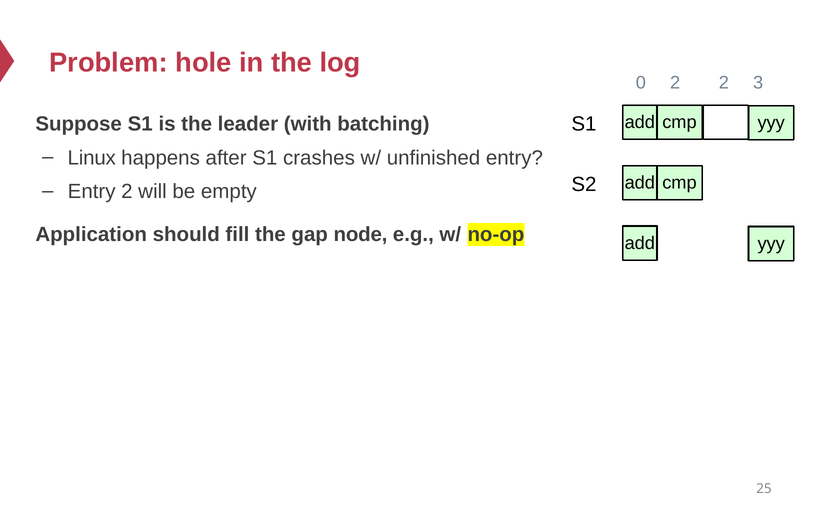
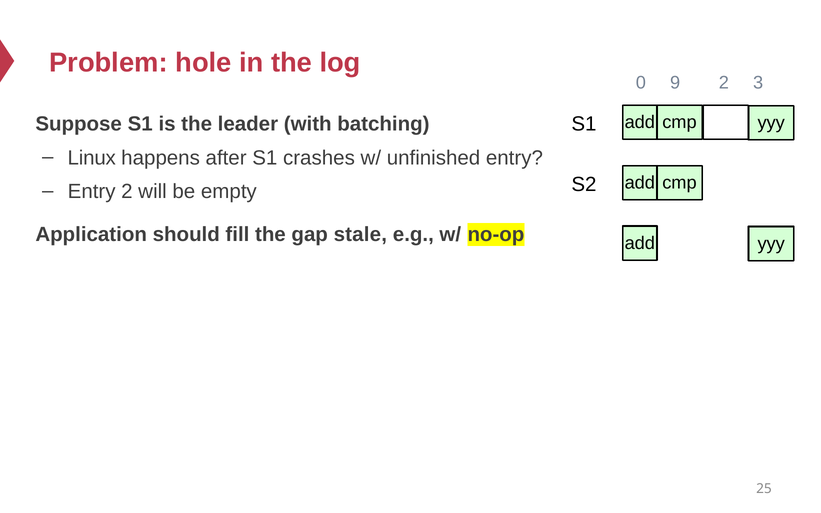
0 2: 2 -> 9
node: node -> stale
